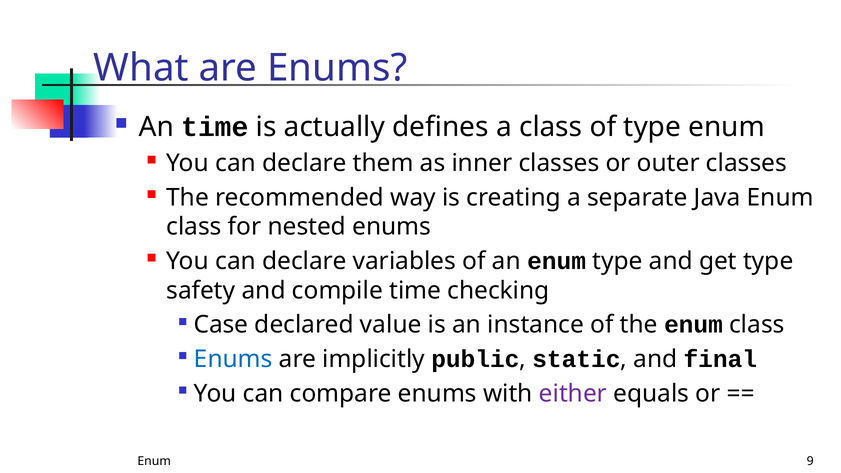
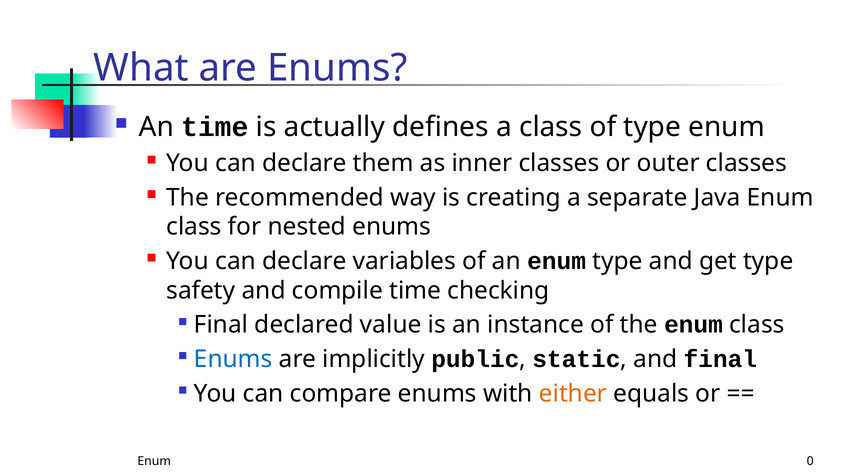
Case at (221, 325): Case -> Final
either colour: purple -> orange
9: 9 -> 0
